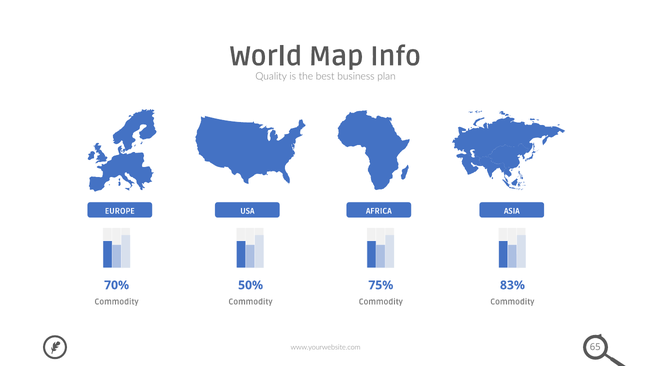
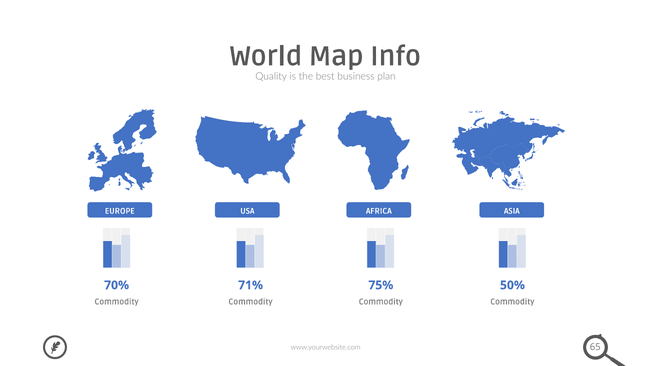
50%: 50% -> 71%
83%: 83% -> 50%
